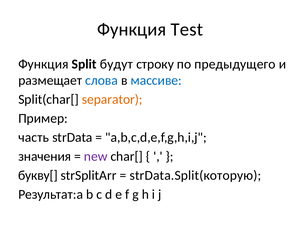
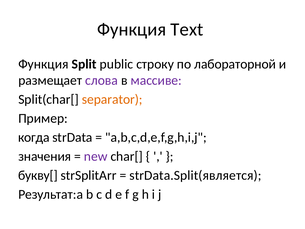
Test: Test -> Text
будут: будут -> public
предыдущего: предыдущего -> лабораторной
слова colour: blue -> purple
массиве colour: blue -> purple
часть: часть -> когда
strData.Split(которую: strData.Split(которую -> strData.Split(является
